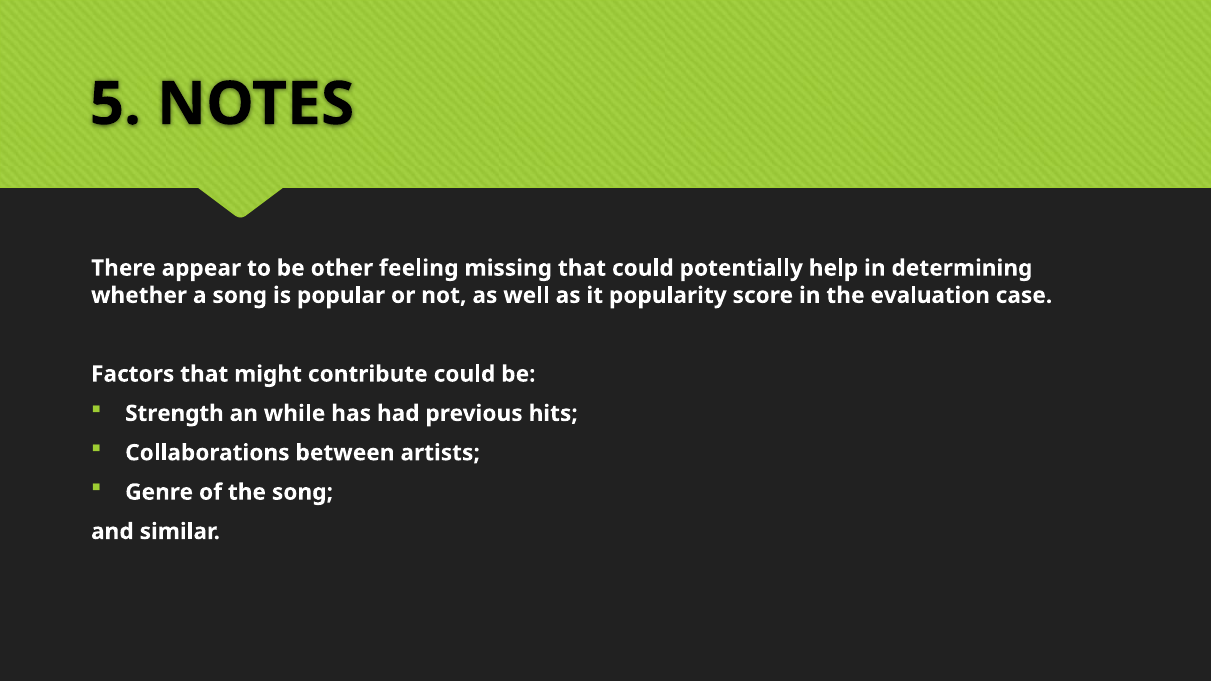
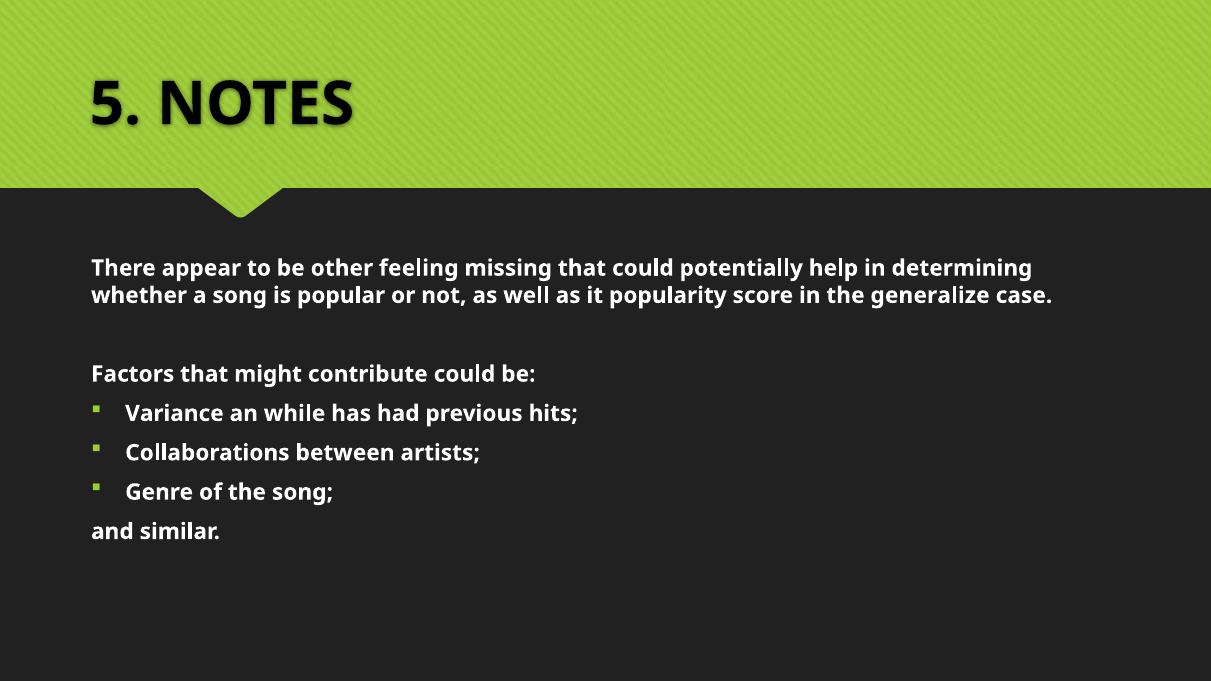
evaluation: evaluation -> generalize
Strength: Strength -> Variance
